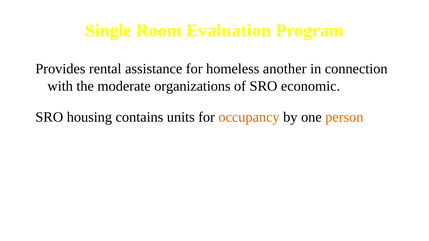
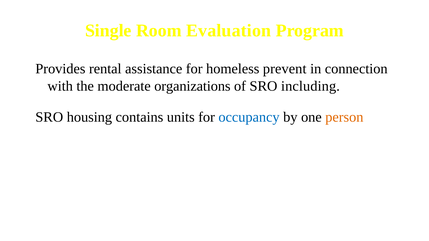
another: another -> prevent
economic: economic -> including
occupancy colour: orange -> blue
